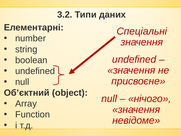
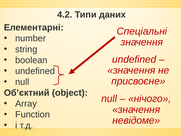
3.2: 3.2 -> 4.2
